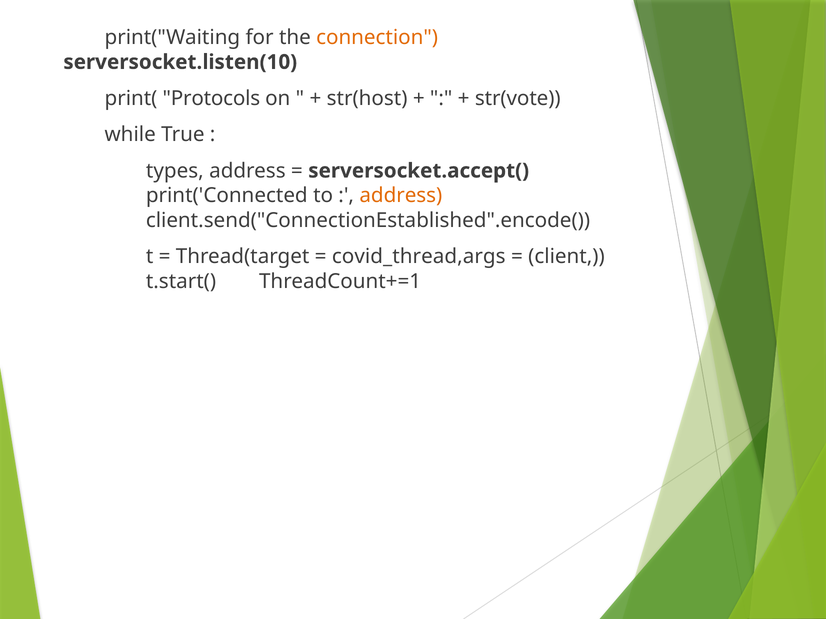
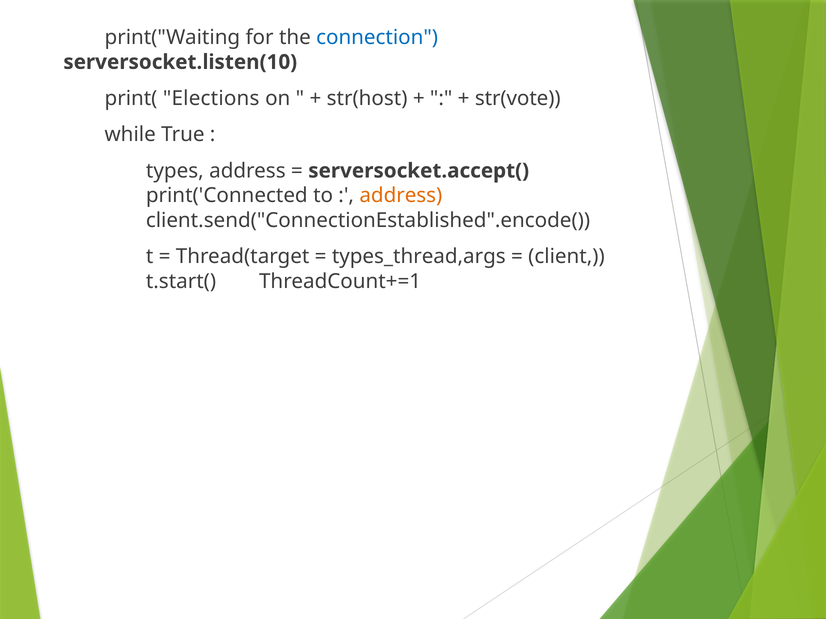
connection colour: orange -> blue
Protocols: Protocols -> Elections
covid_thread,args: covid_thread,args -> types_thread,args
